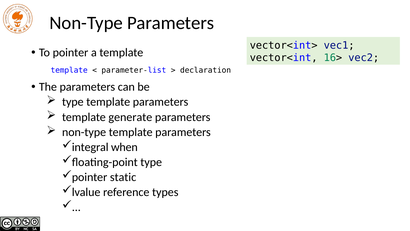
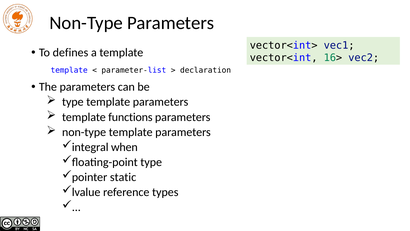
To pointer: pointer -> defines
generate: generate -> functions
